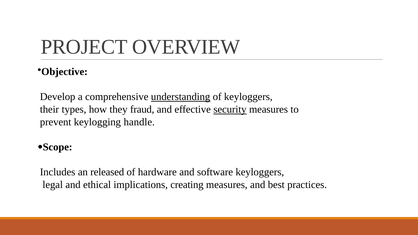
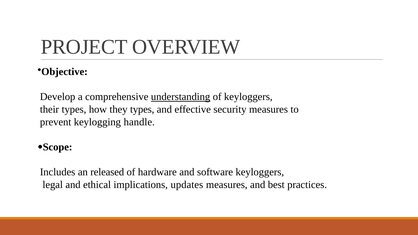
they fraud: fraud -> types
security underline: present -> none
creating: creating -> updates
